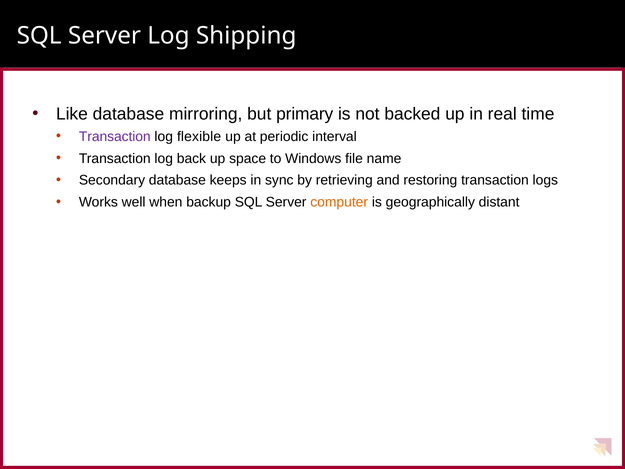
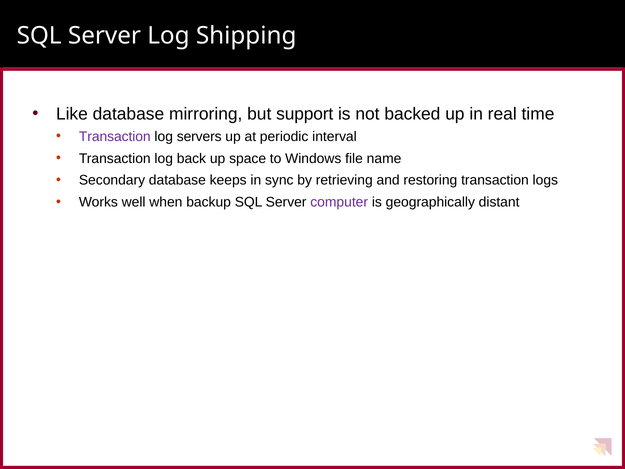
primary: primary -> support
flexible: flexible -> servers
computer colour: orange -> purple
